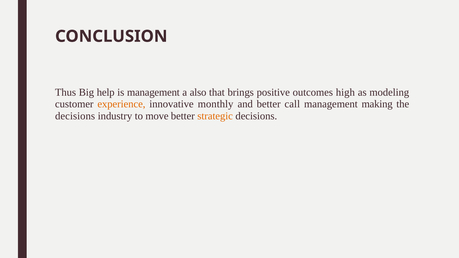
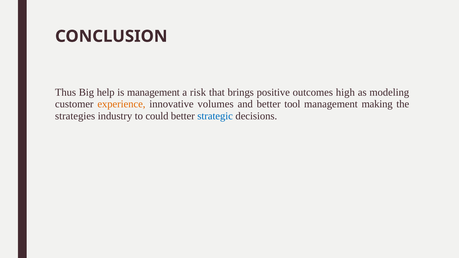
also: also -> risk
monthly: monthly -> volumes
call: call -> tool
decisions at (75, 116): decisions -> strategies
move: move -> could
strategic colour: orange -> blue
